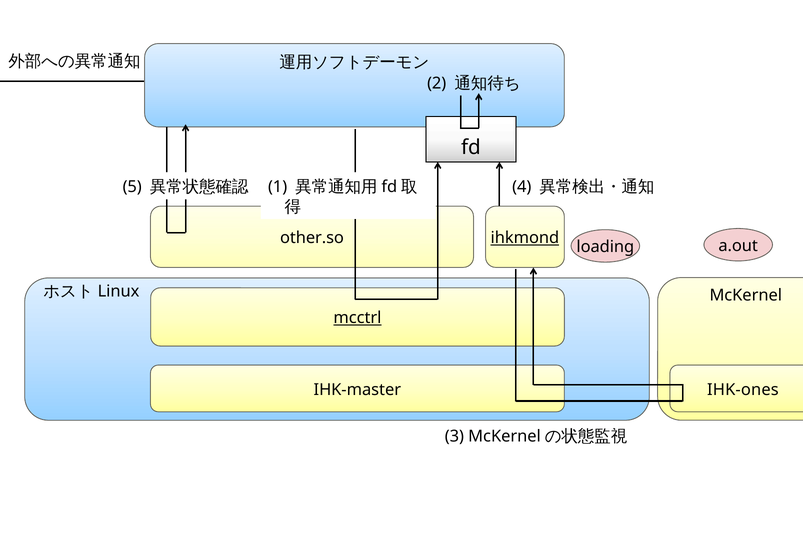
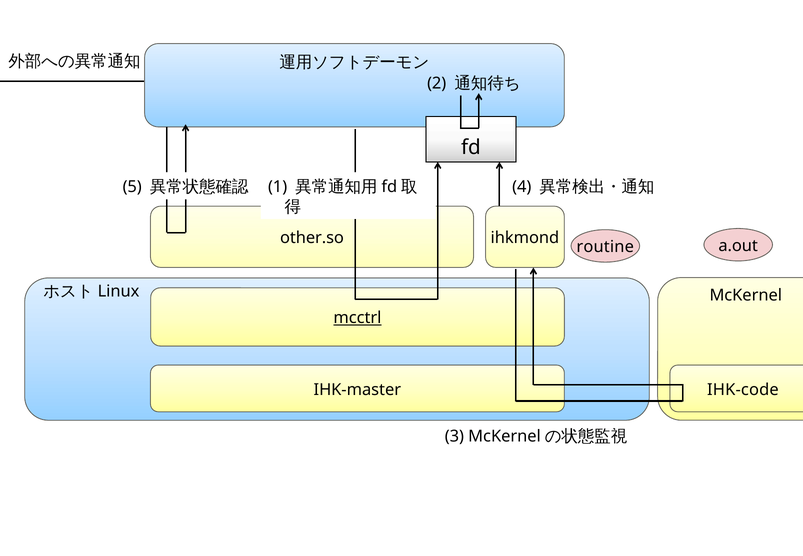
ihkmond underline: present -> none
loading: loading -> routine
IHK-ones: IHK-ones -> IHK-code
